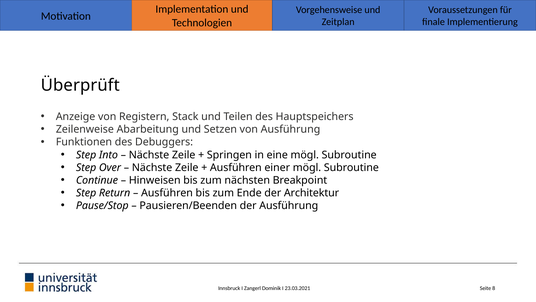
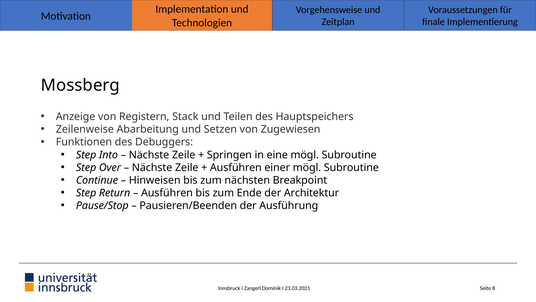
Überprüft: Überprüft -> Mossberg
von Ausführung: Ausführung -> Zugewiesen
